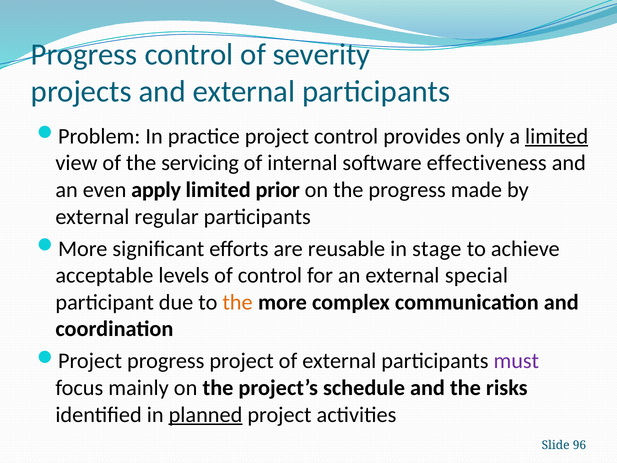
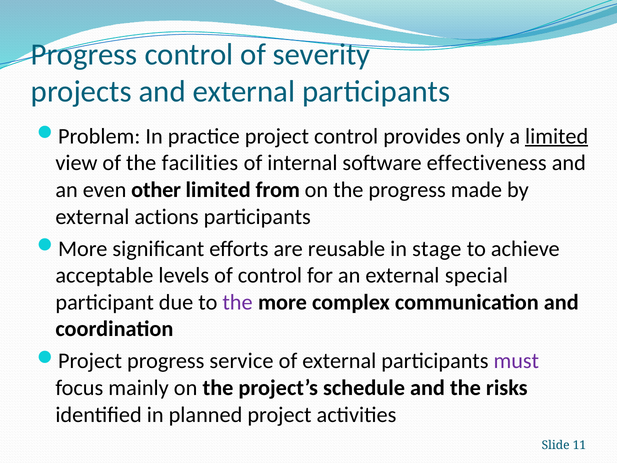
servicing: servicing -> facilities
apply: apply -> other
prior: prior -> from
regular: regular -> actions
the at (238, 302) colour: orange -> purple
progress project: project -> service
planned underline: present -> none
96: 96 -> 11
